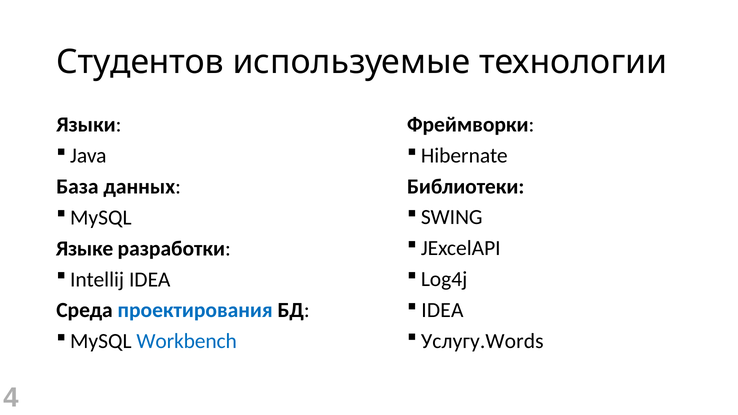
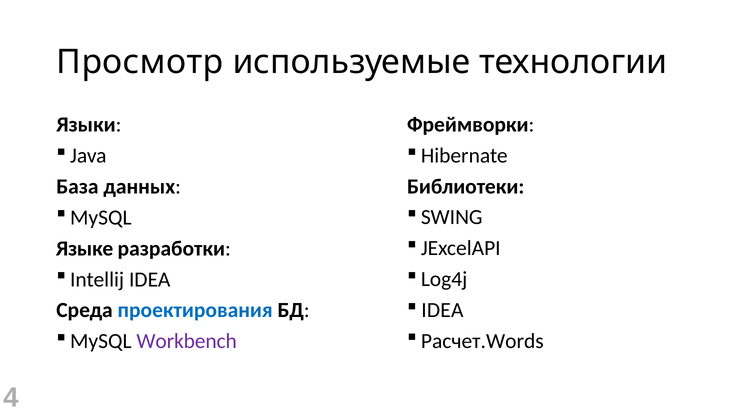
Студентов: Студентов -> Просмотр
Услугу.Words: Услугу.Words -> Расчет.Words
Workbench colour: blue -> purple
